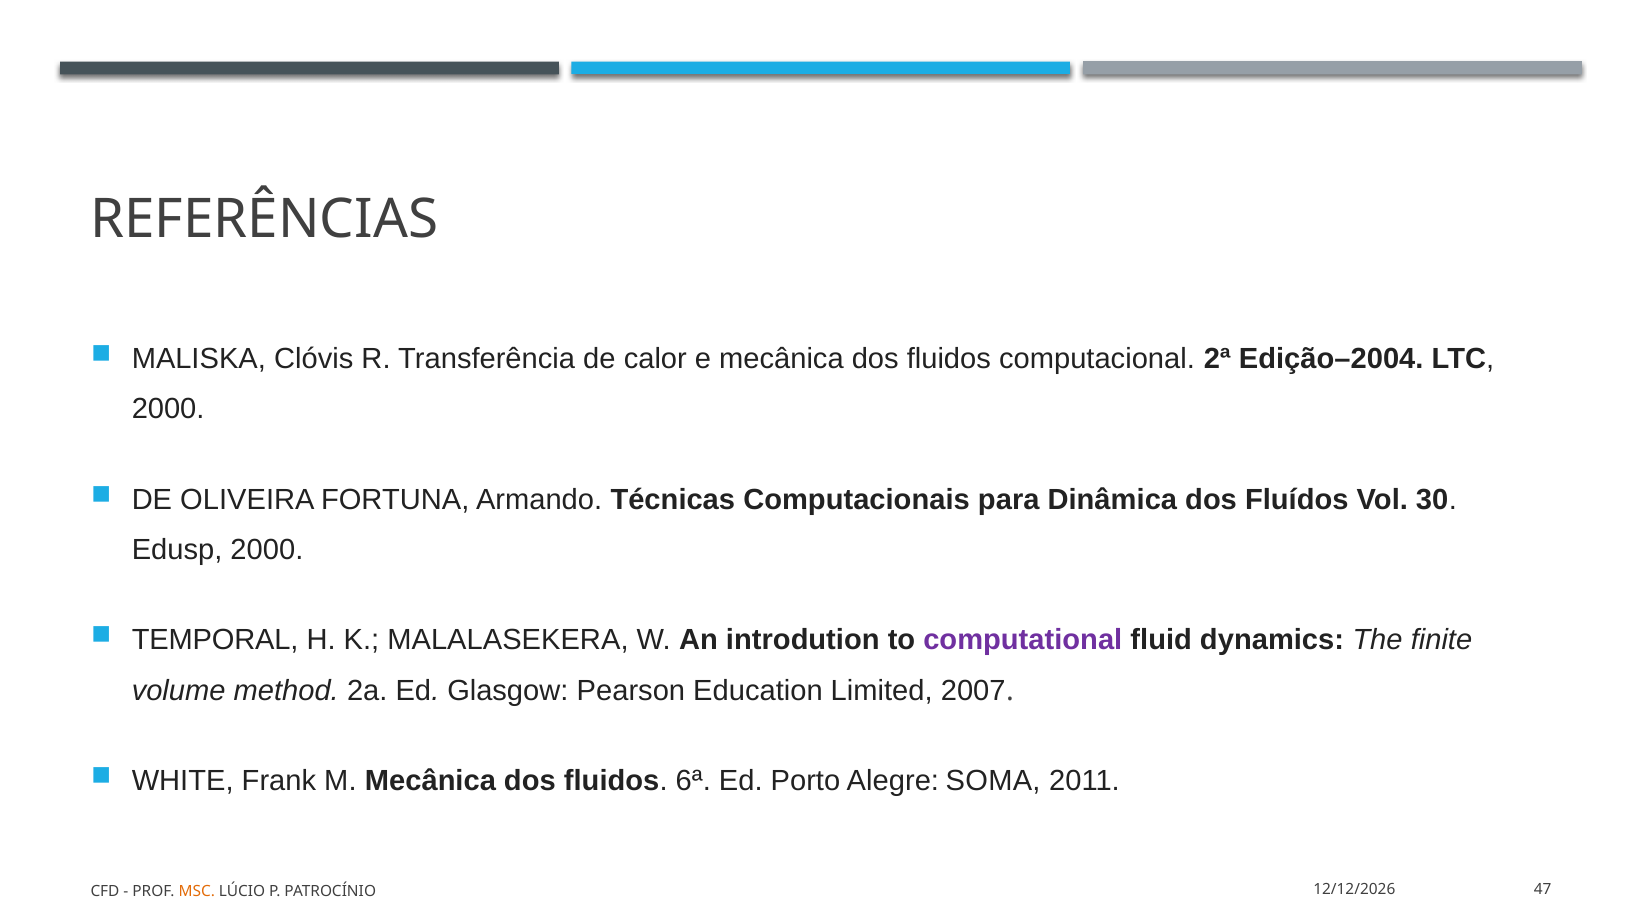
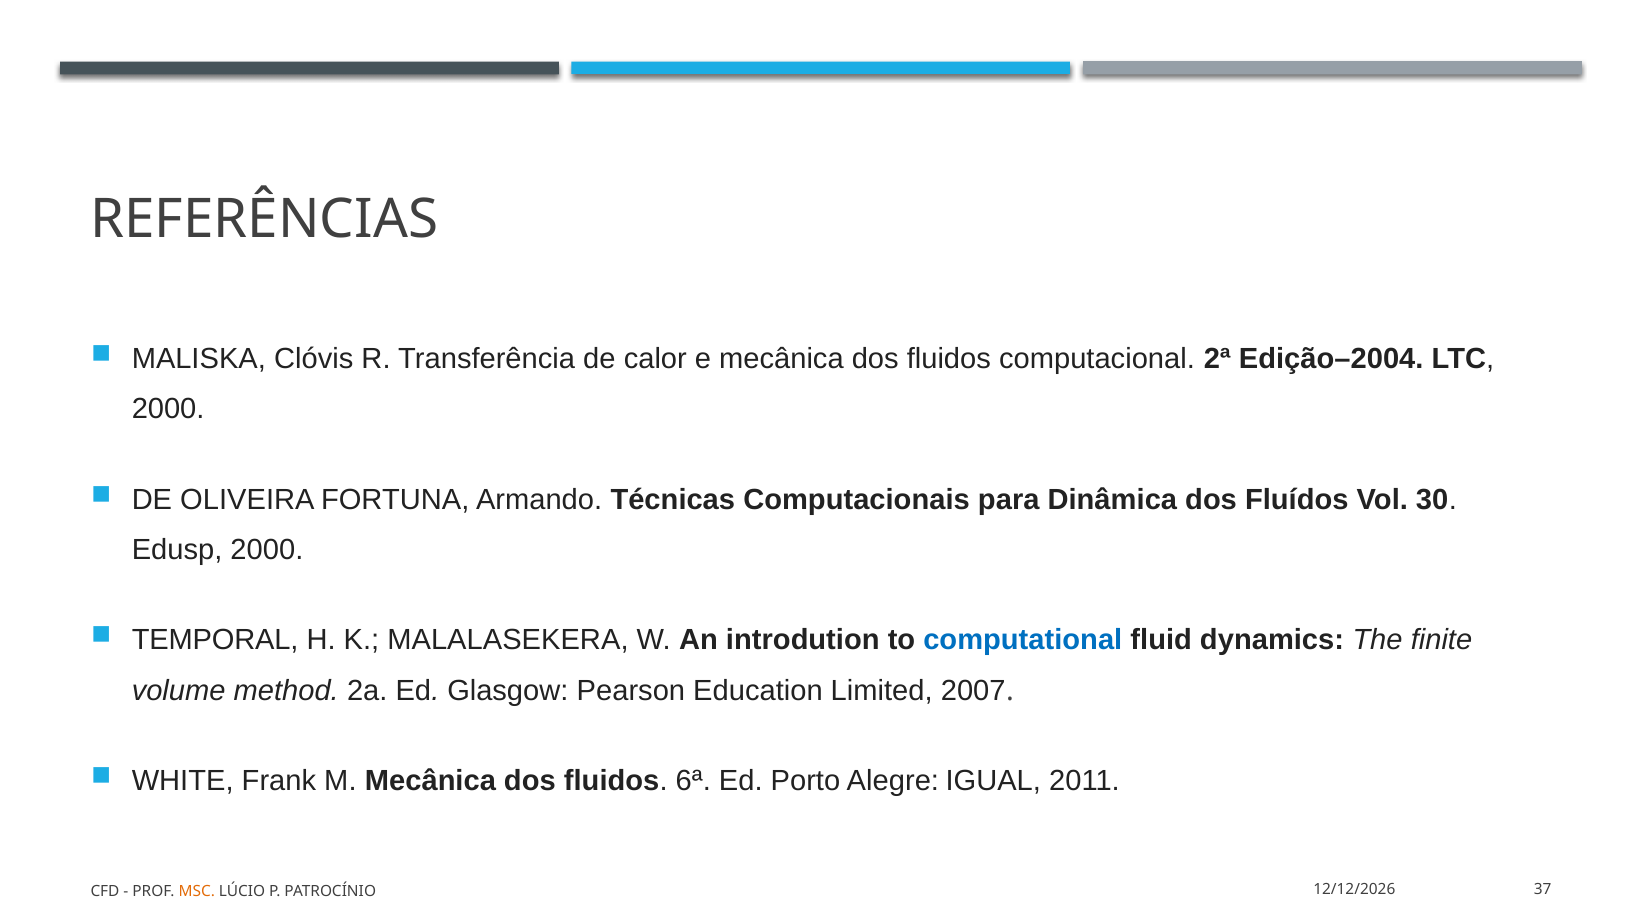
computational colour: purple -> blue
SOMA: SOMA -> IGUAL
47: 47 -> 37
